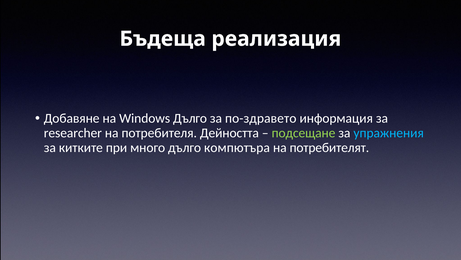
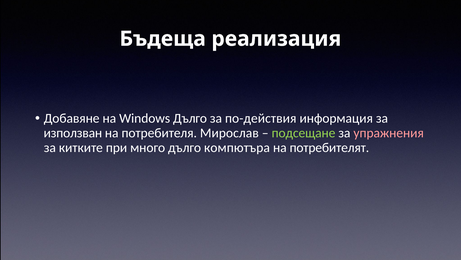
по-здравето: по-здравето -> по-действия
researcher: researcher -> използван
Дейността: Дейността -> Мирослав
упражнения colour: light blue -> pink
